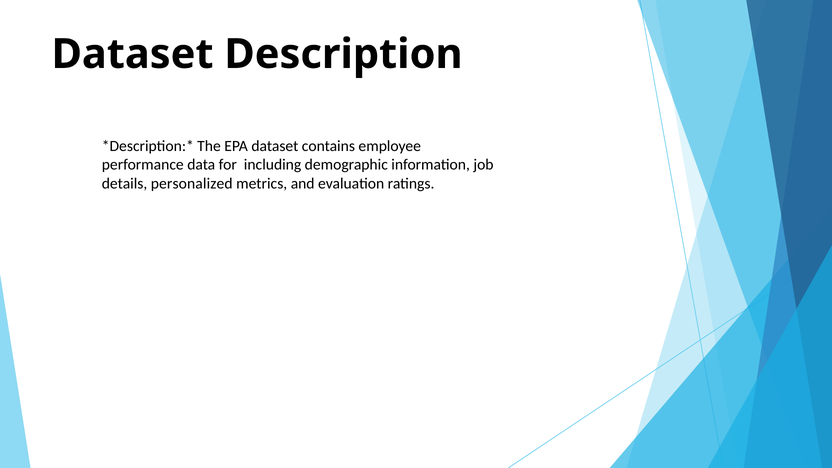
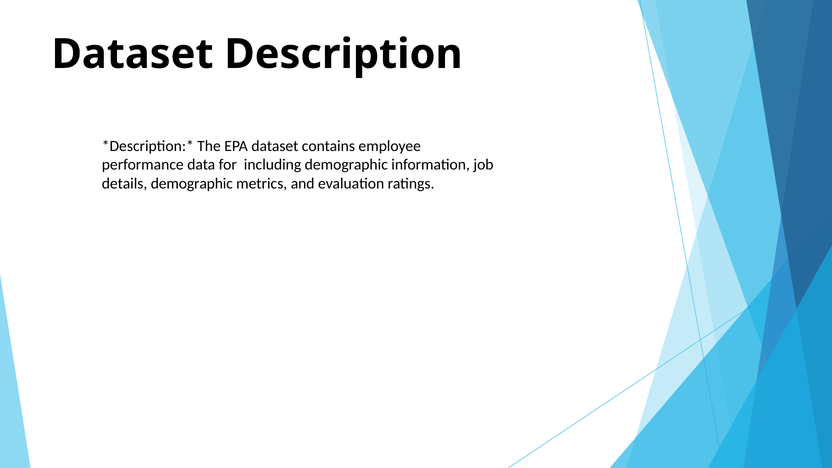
details personalized: personalized -> demographic
